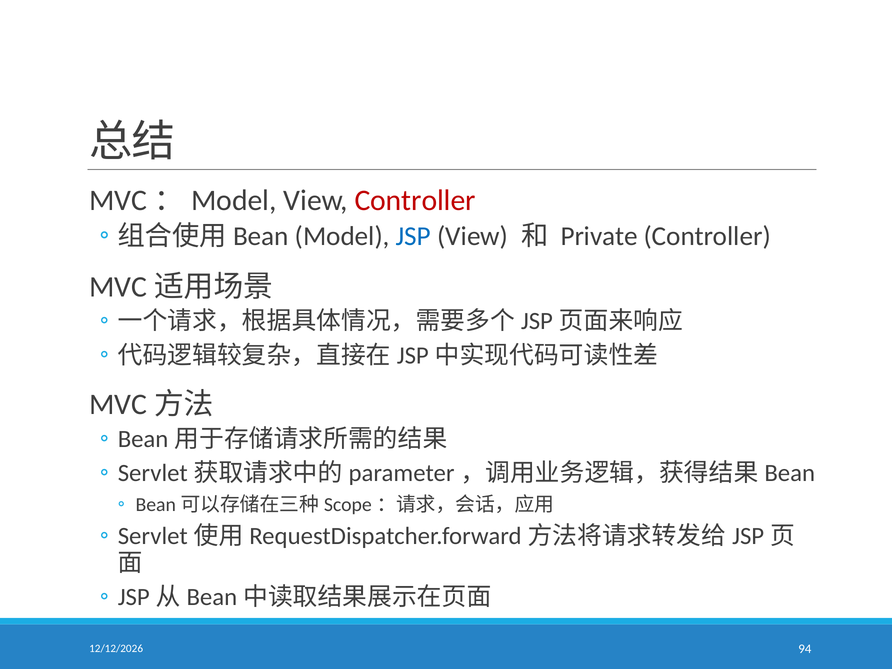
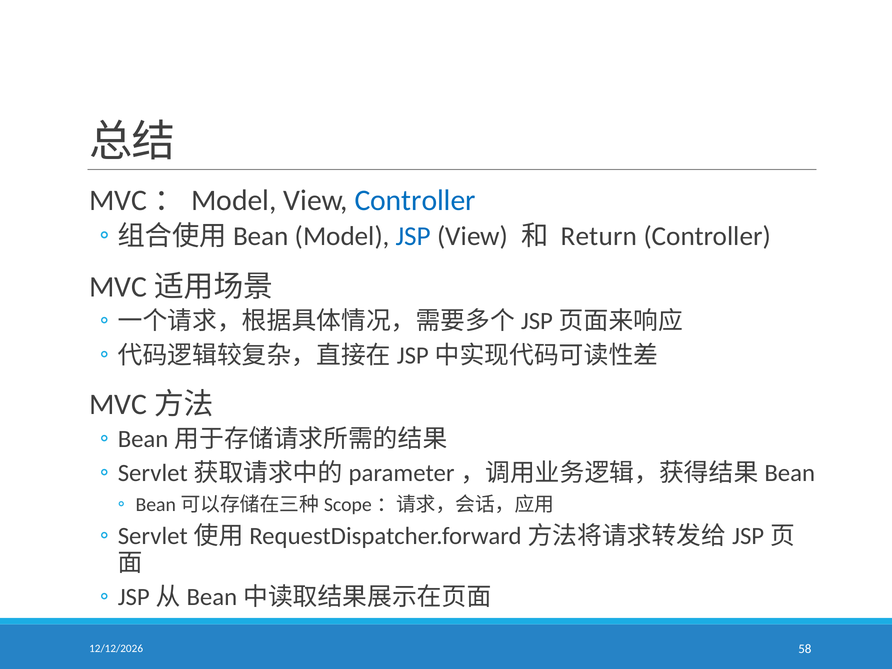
Controller at (415, 200) colour: red -> blue
Private: Private -> Return
94: 94 -> 58
